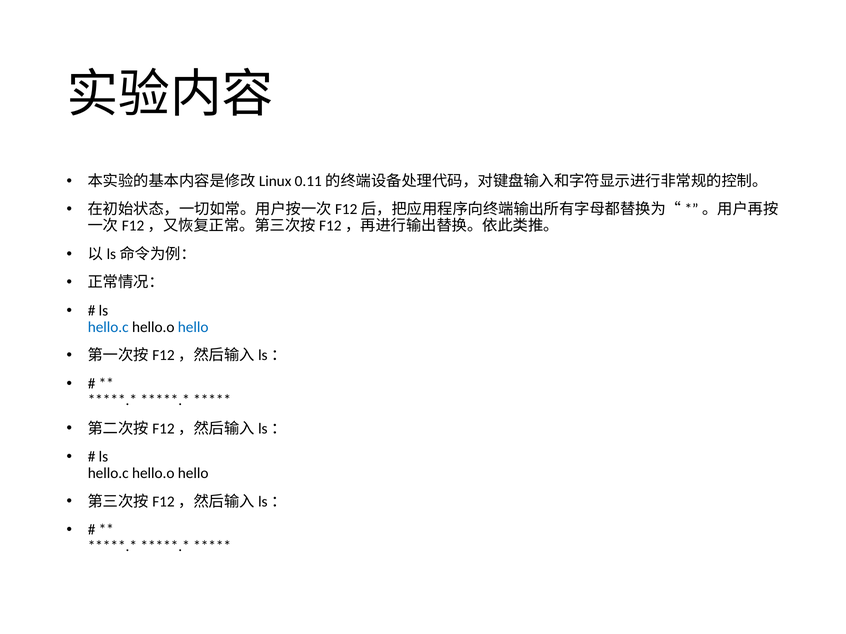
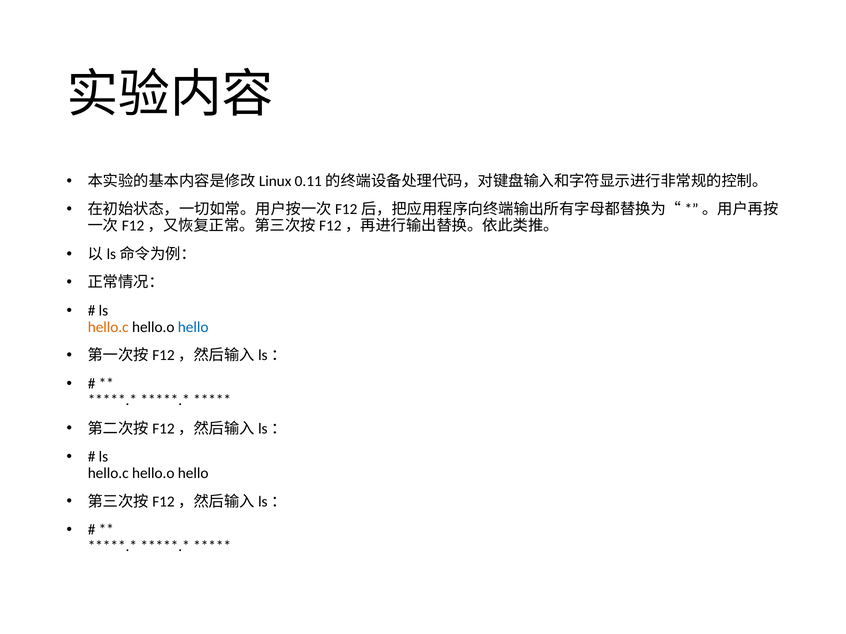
hello.c at (108, 327) colour: blue -> orange
